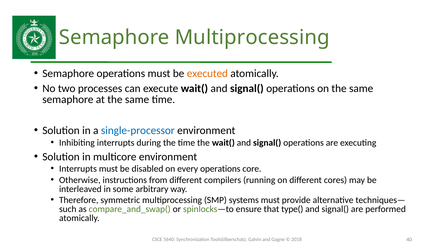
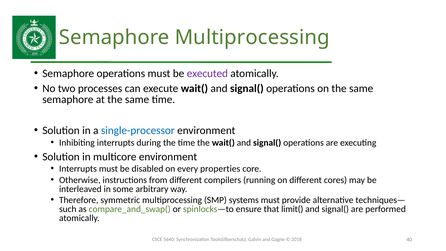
executed colour: orange -> purple
every operations: operations -> properties
type(: type( -> limit(
